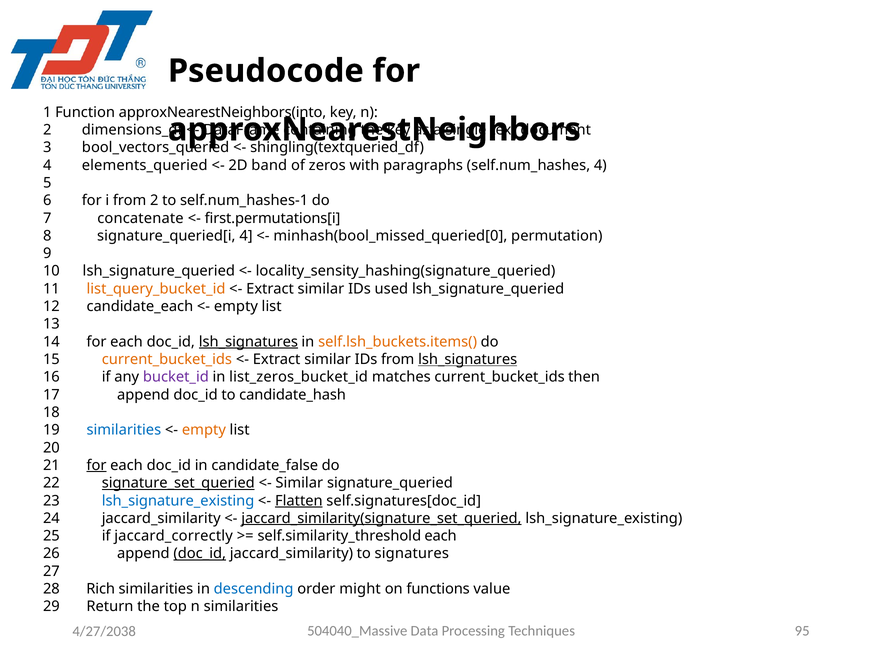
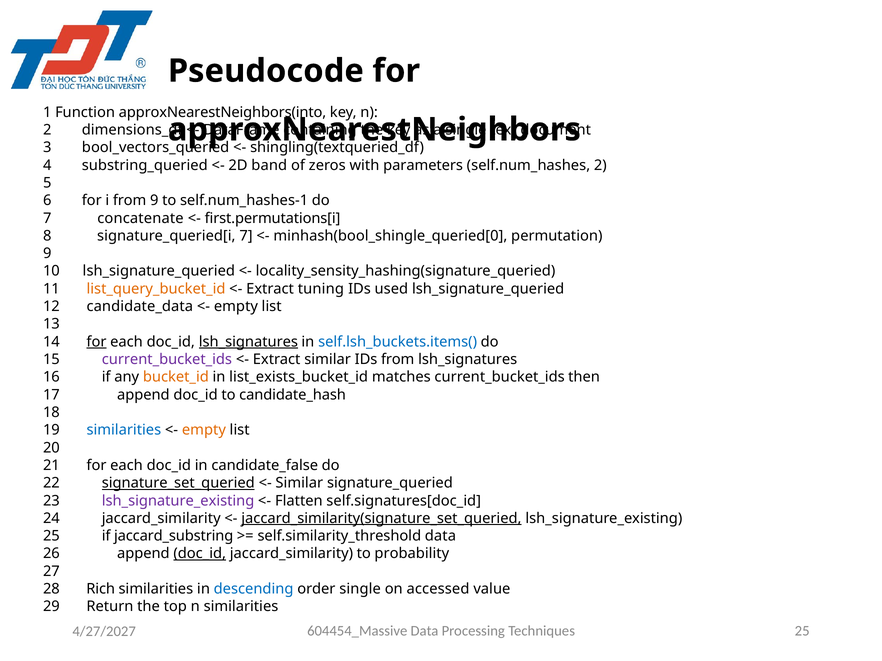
elements_queried: elements_queried -> substring_queried
paragraphs: paragraphs -> parameters
self.num_hashes 4: 4 -> 2
from 2: 2 -> 9
signature_queried[i 4: 4 -> 7
minhash(bool_missed_queried[0: minhash(bool_missed_queried[0 -> minhash(bool_shingle_queried[0
similar at (321, 289): similar -> tuning
candidate_each: candidate_each -> candidate_data
for at (97, 342) underline: none -> present
self.lsh_buckets.items( colour: orange -> blue
current_bucket_ids at (167, 360) colour: orange -> purple
lsh_signatures at (468, 360) underline: present -> none
bucket_id colour: purple -> orange
list_zeros_bucket_id: list_zeros_bucket_id -> list_exists_bucket_id
for at (97, 466) underline: present -> none
lsh_signature_existing at (178, 501) colour: blue -> purple
Flatten underline: present -> none
jaccard_correctly: jaccard_correctly -> jaccard_substring
self.similarity_threshold each: each -> data
signatures: signatures -> probability
order might: might -> single
functions: functions -> accessed
504040_Massive: 504040_Massive -> 604454_Massive
Techniques 95: 95 -> 25
4/27/2038: 4/27/2038 -> 4/27/2027
